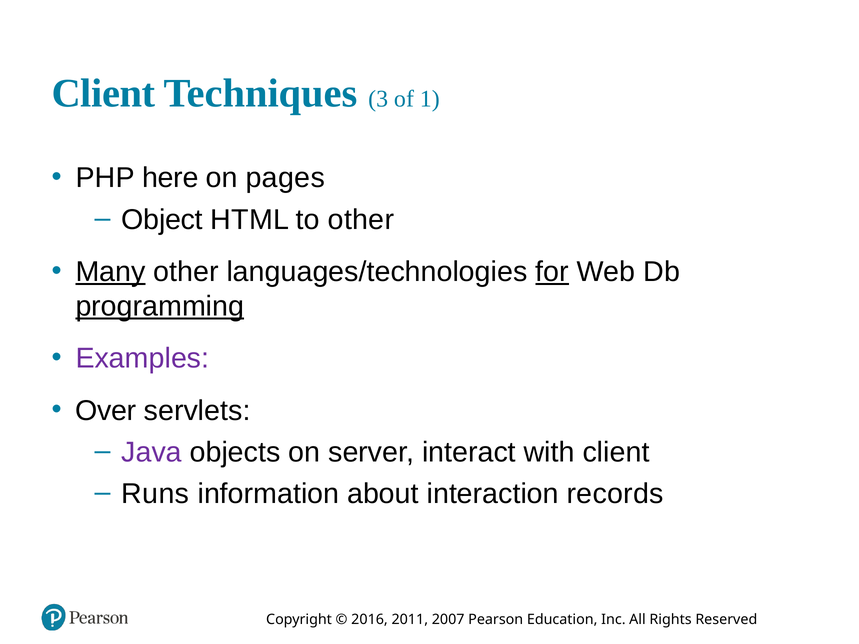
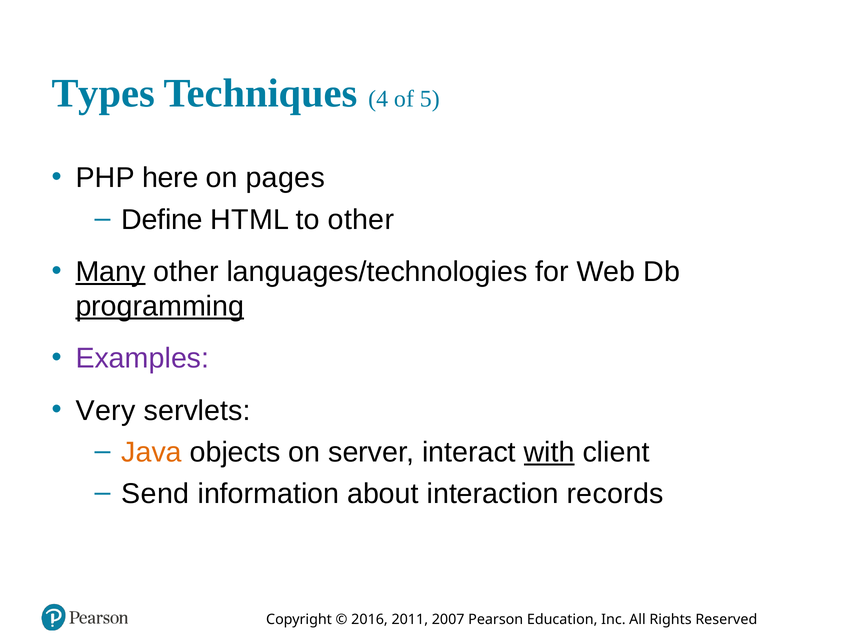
Client at (103, 93): Client -> Types
3: 3 -> 4
1: 1 -> 5
Object: Object -> Define
for underline: present -> none
Over: Over -> Very
Java colour: purple -> orange
with underline: none -> present
Runs: Runs -> Send
